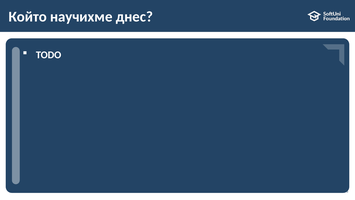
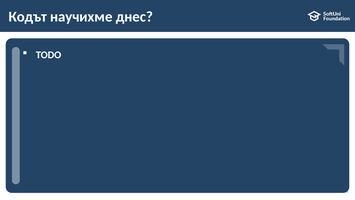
Който: Който -> Кодът
